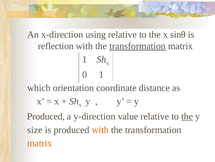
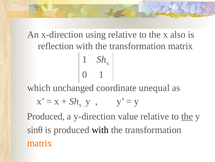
sinθ: sinθ -> also
transformation at (137, 46) underline: present -> none
orientation: orientation -> unchanged
distance: distance -> unequal
size: size -> sinθ
with at (100, 129) colour: orange -> black
